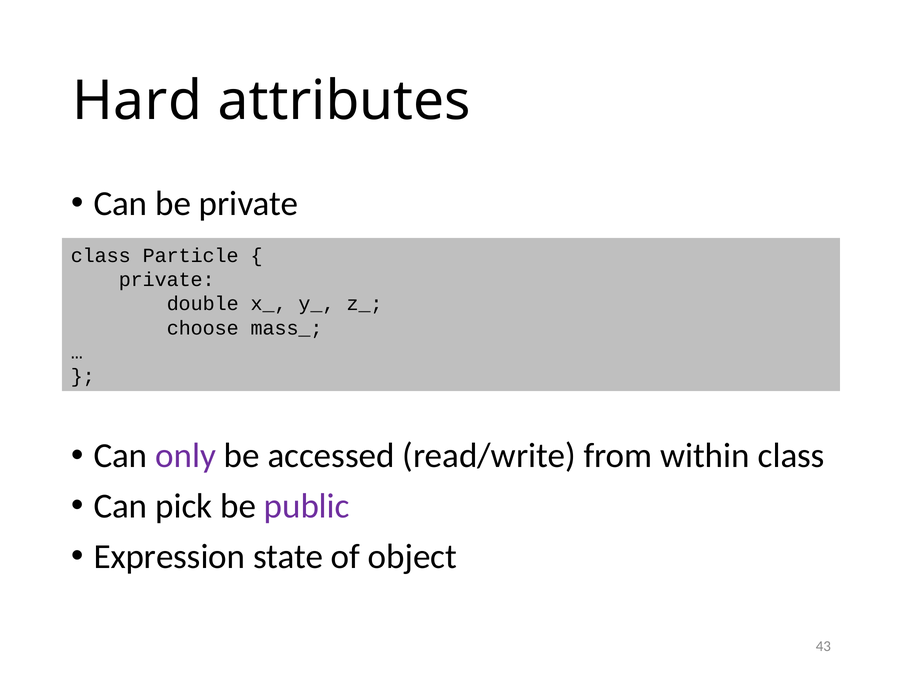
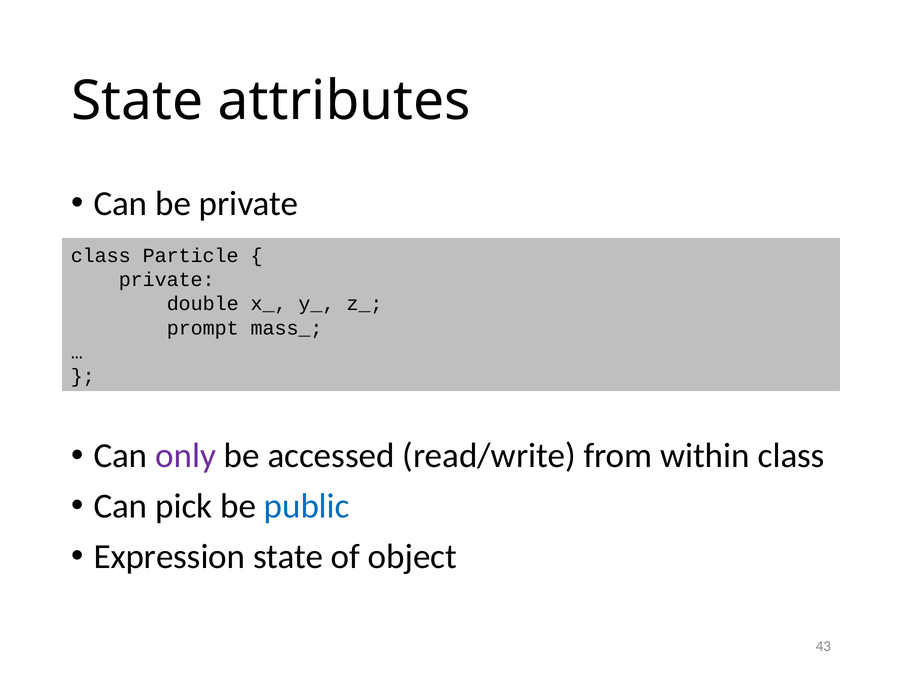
Hard at (137, 101): Hard -> State
choose: choose -> prompt
public colour: purple -> blue
